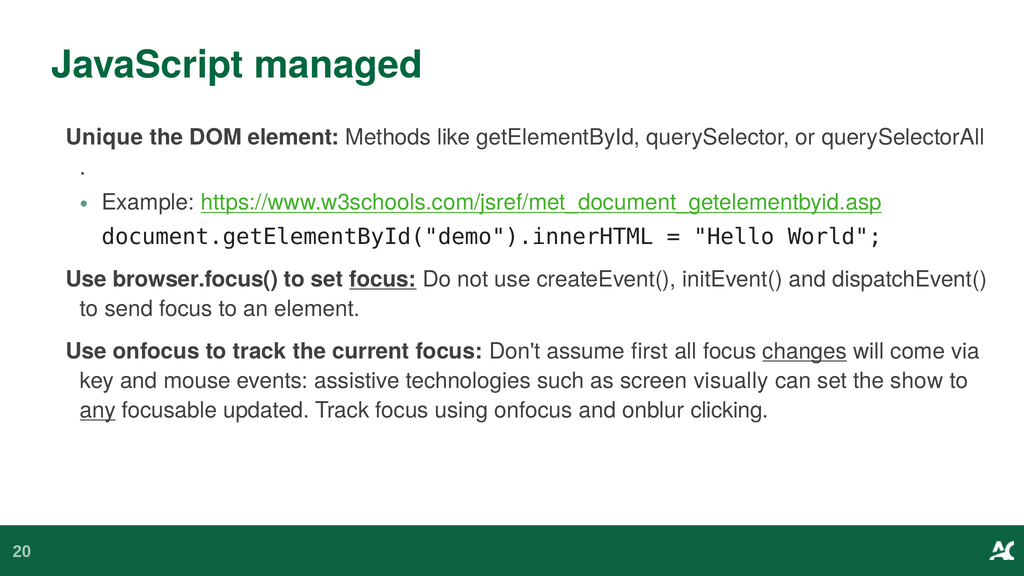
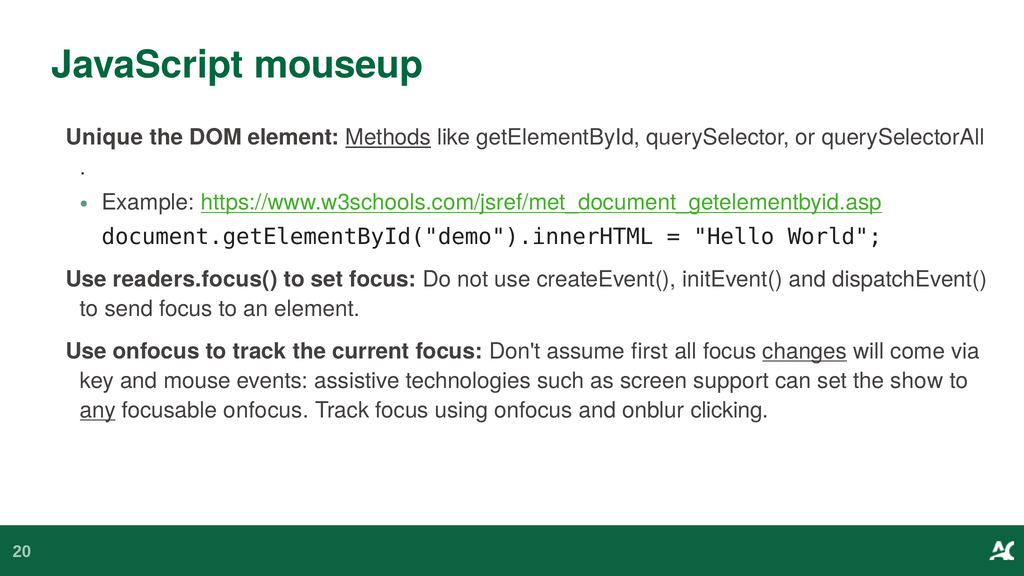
managed: managed -> mouseup
Methods underline: none -> present
browser.focus(: browser.focus( -> readers.focus(
focus at (383, 279) underline: present -> none
visually: visually -> support
focusable updated: updated -> onfocus
